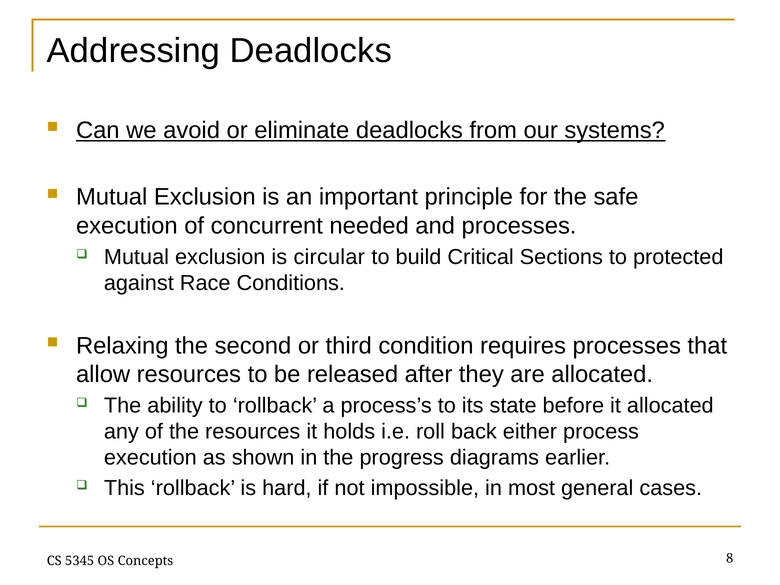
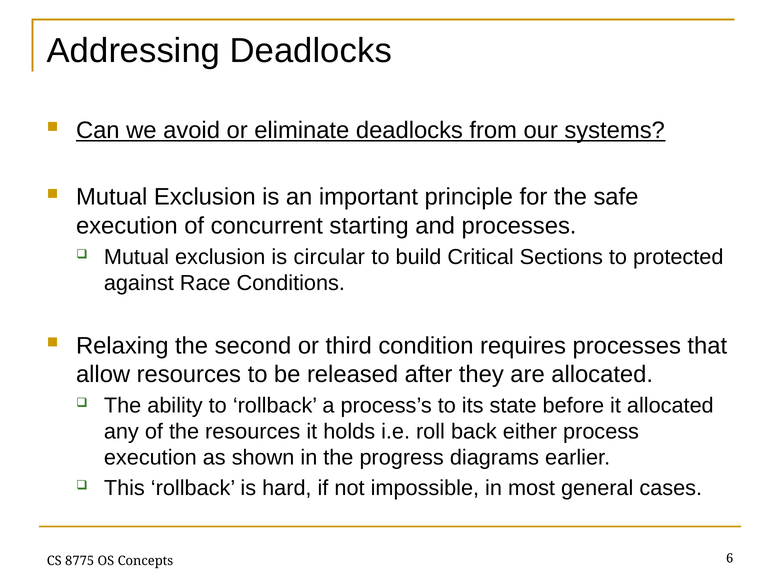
needed: needed -> starting
5345: 5345 -> 8775
8: 8 -> 6
